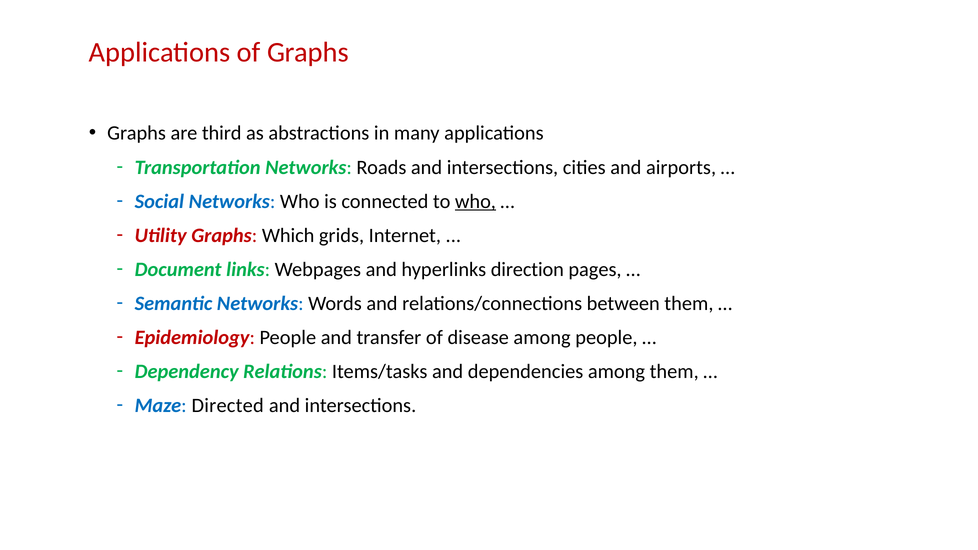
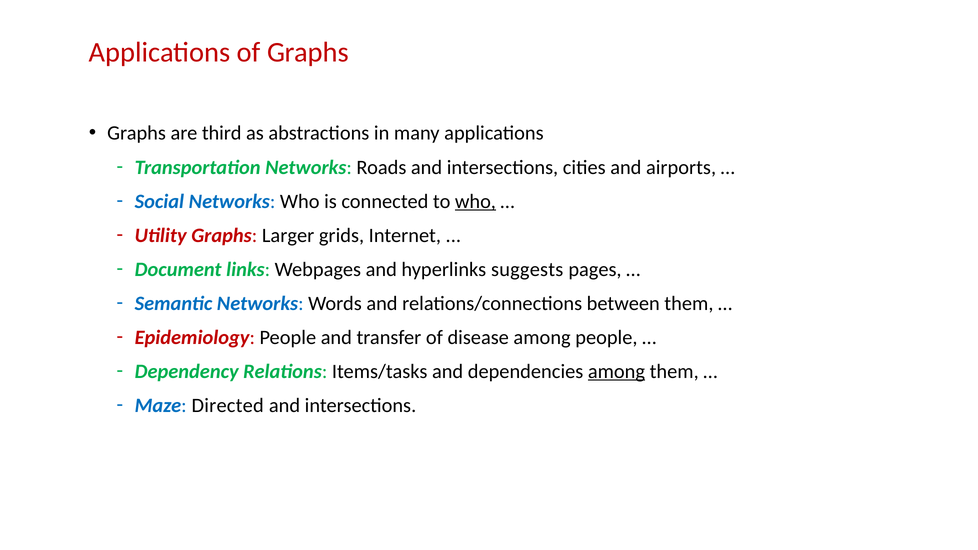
Which: Which -> Larger
direction: direction -> suggests
among at (616, 371) underline: none -> present
